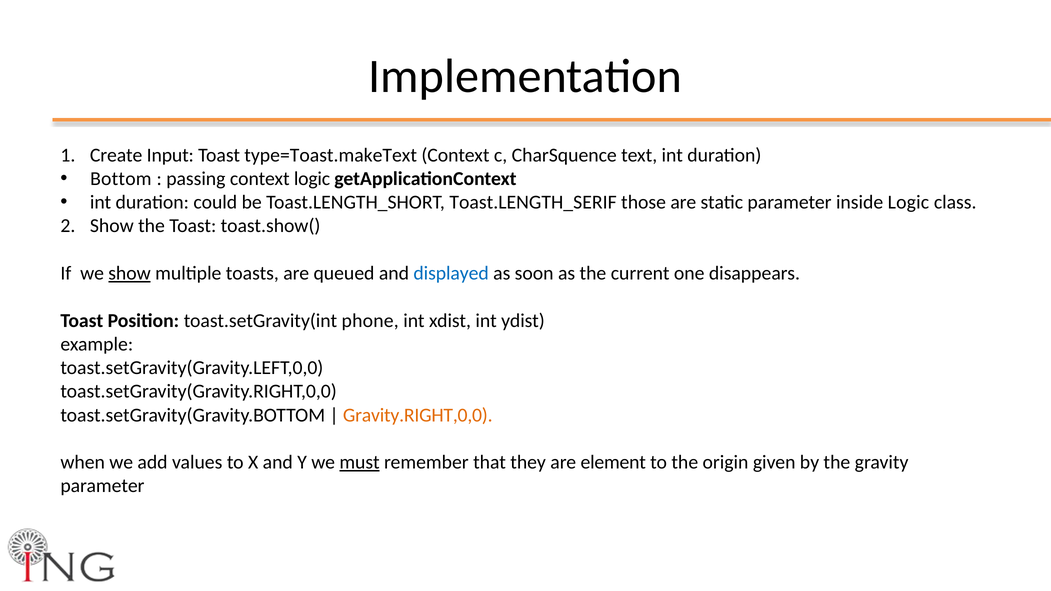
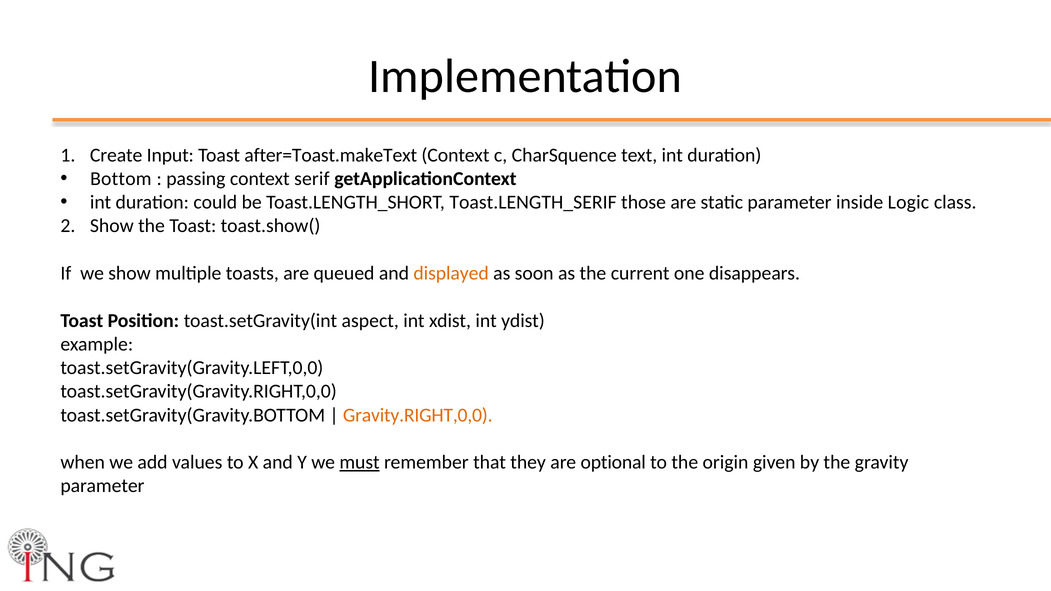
type=Toast.makeText: type=Toast.makeText -> after=Toast.makeText
context logic: logic -> serif
show at (130, 273) underline: present -> none
displayed colour: blue -> orange
phone: phone -> aspect
element: element -> optional
